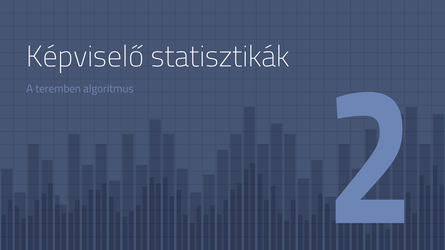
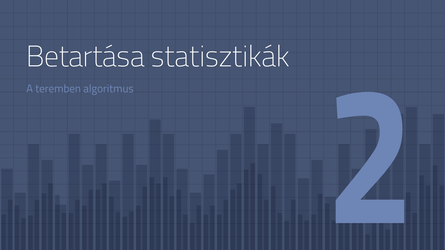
Képviselő: Képviselő -> Betartása
